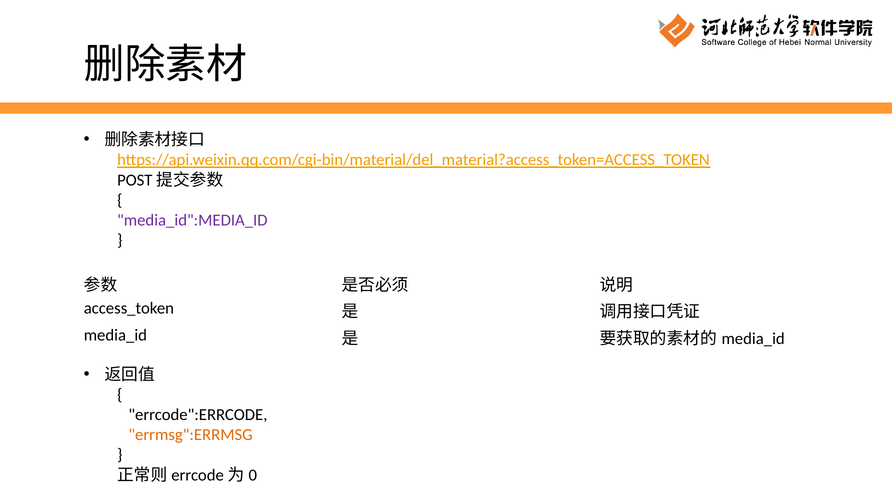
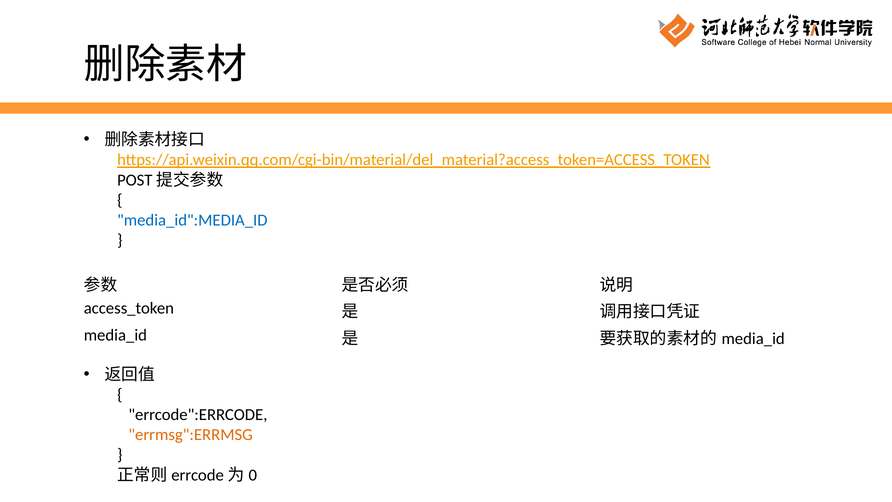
media_id":MEDIA_ID colour: purple -> blue
